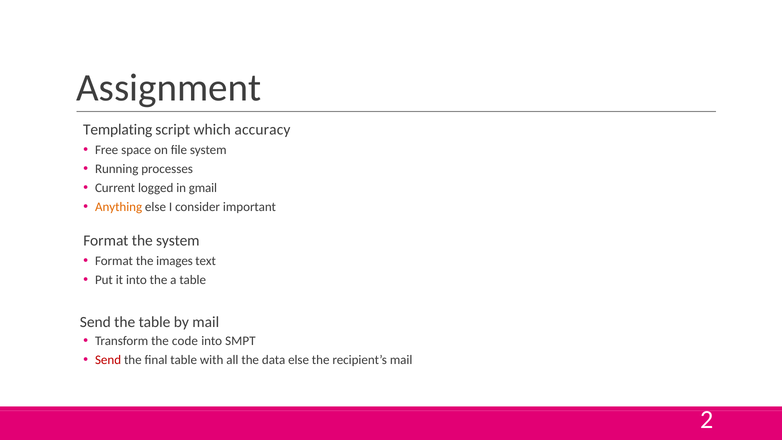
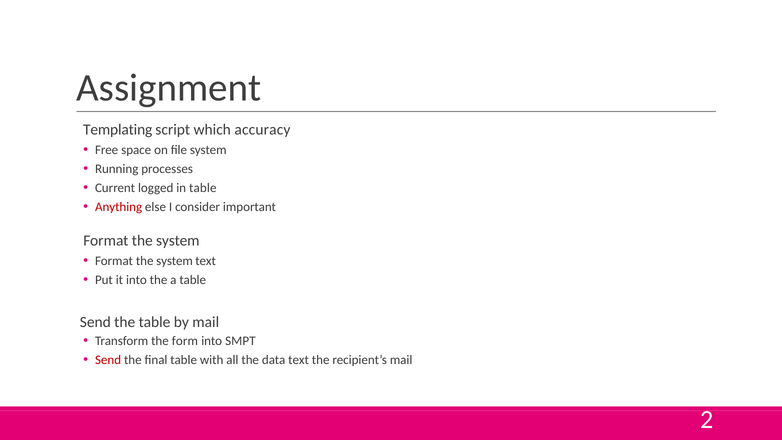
in gmail: gmail -> table
Anything colour: orange -> red
images at (175, 261): images -> system
code: code -> form
data else: else -> text
